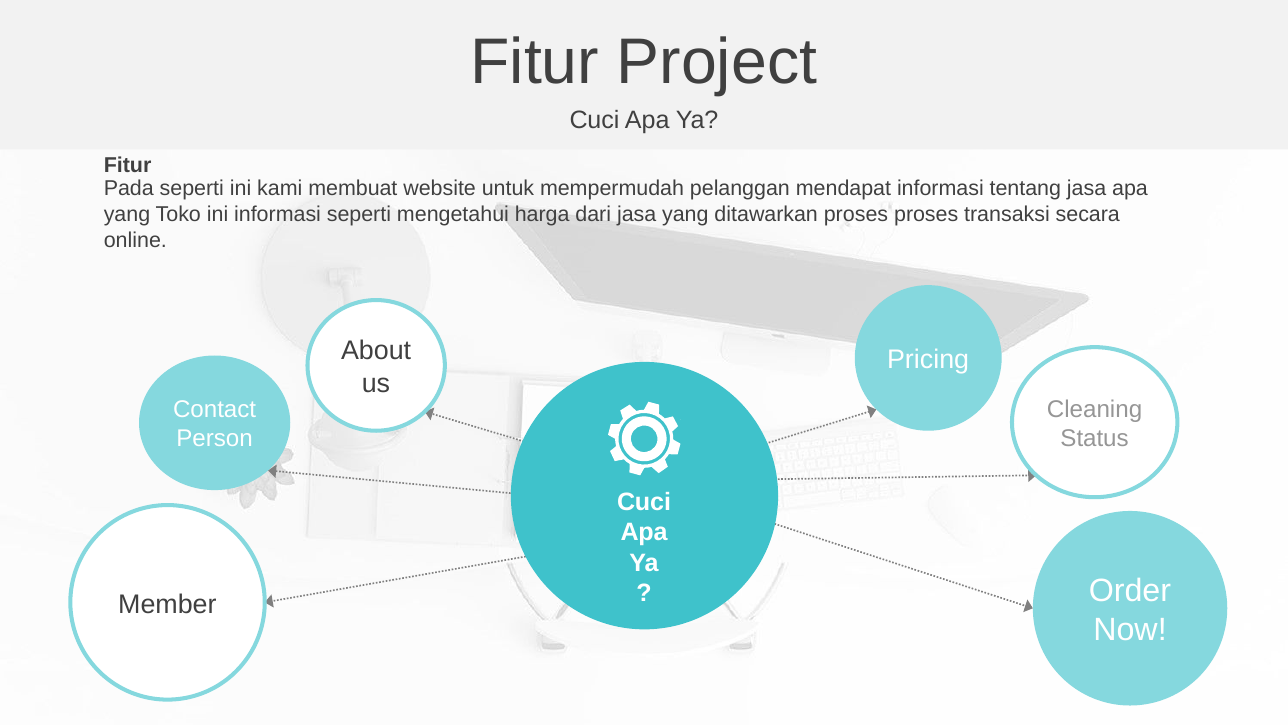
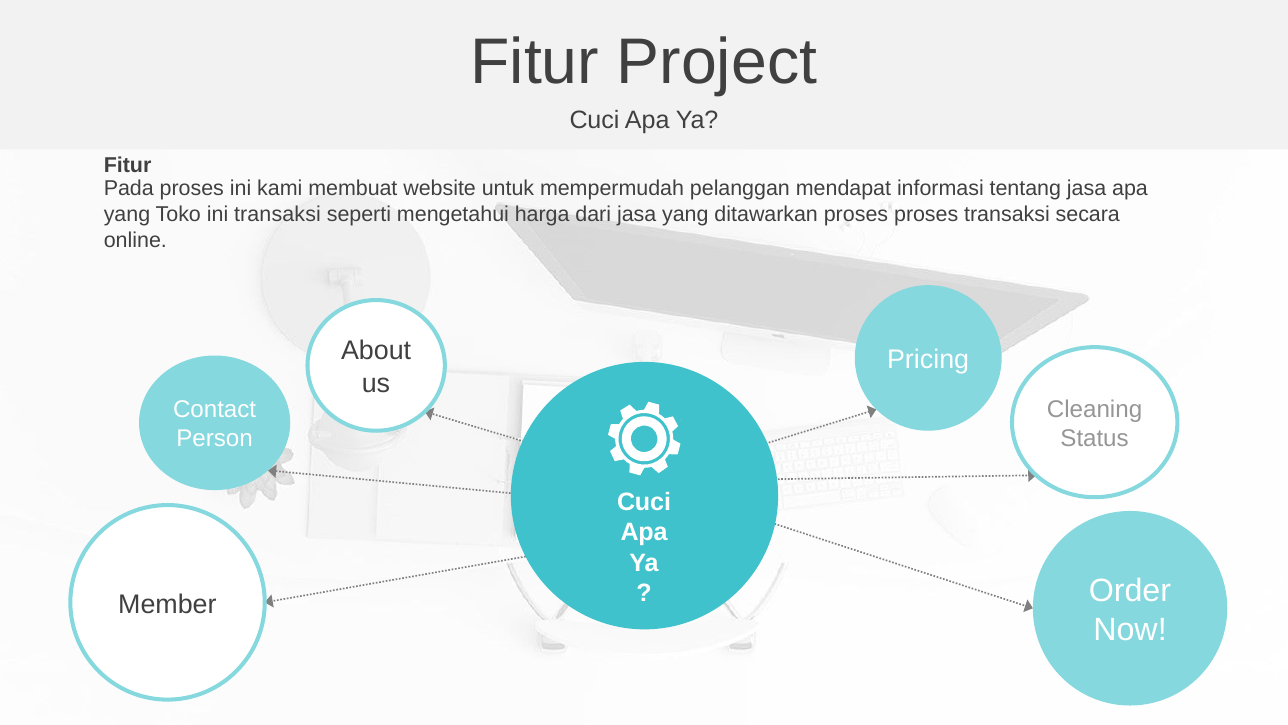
Pada seperti: seperti -> proses
ini informasi: informasi -> transaksi
